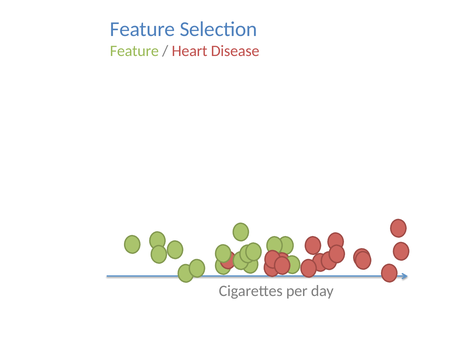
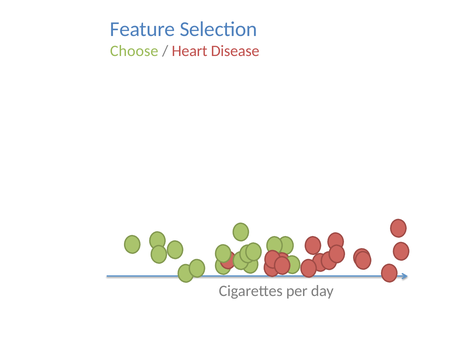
Feature at (134, 51): Feature -> Choose
